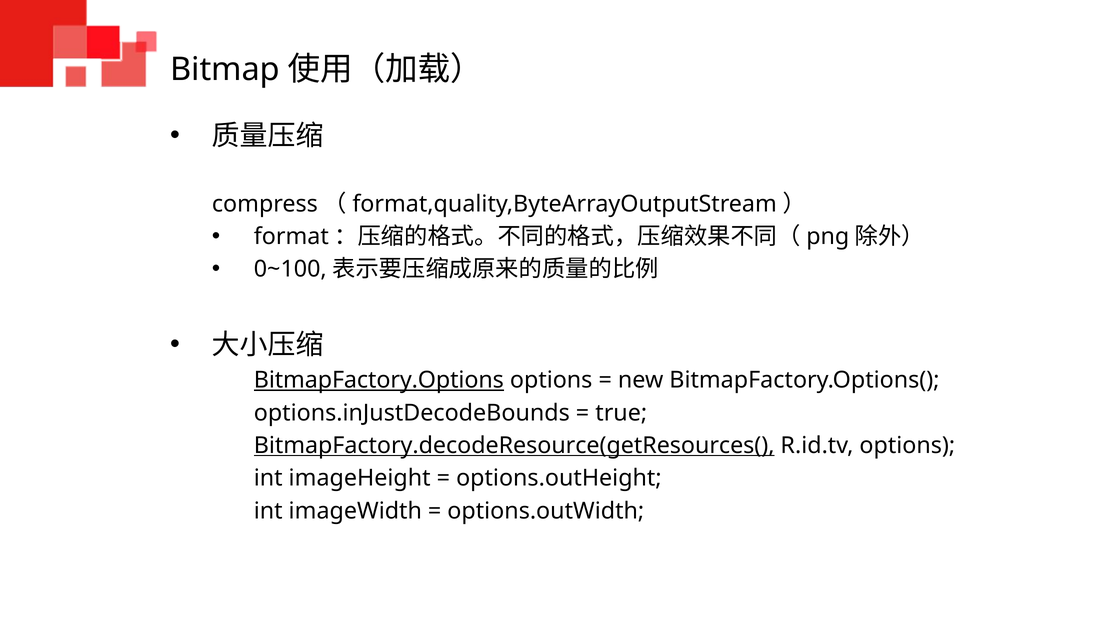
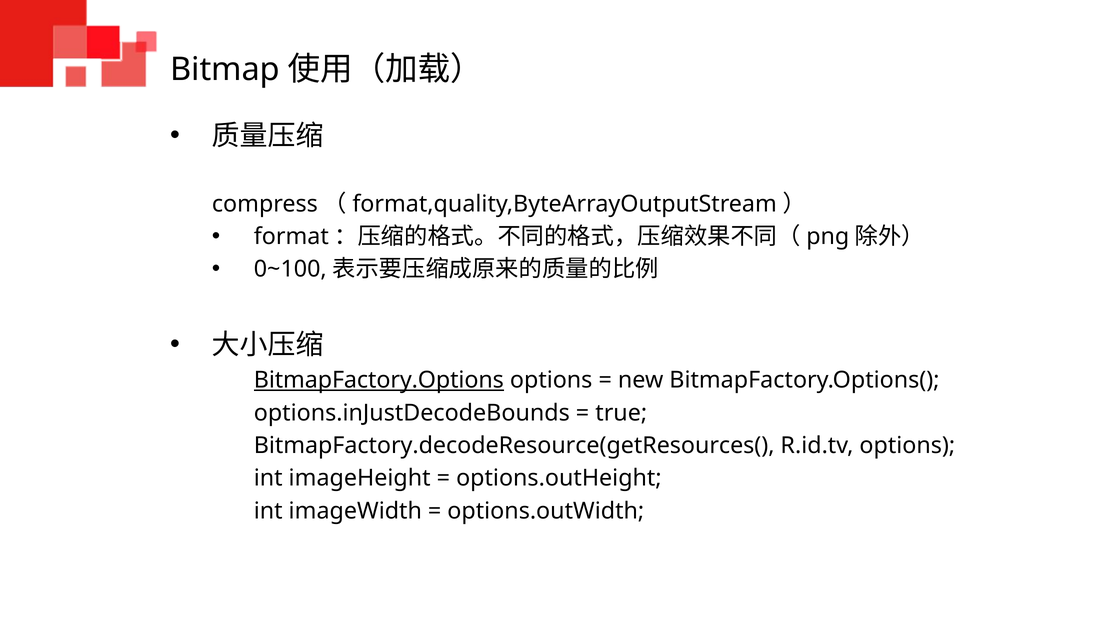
BitmapFactory.decodeResource(getResources( underline: present -> none
